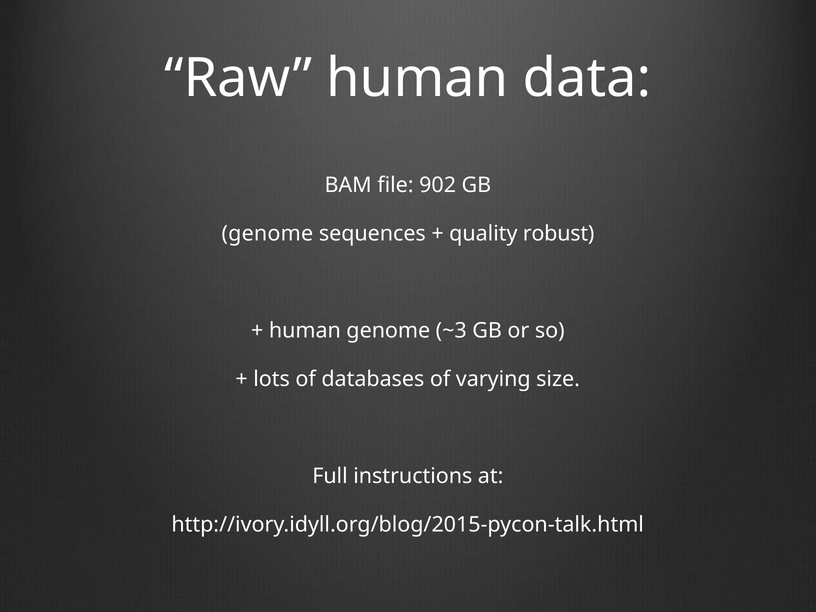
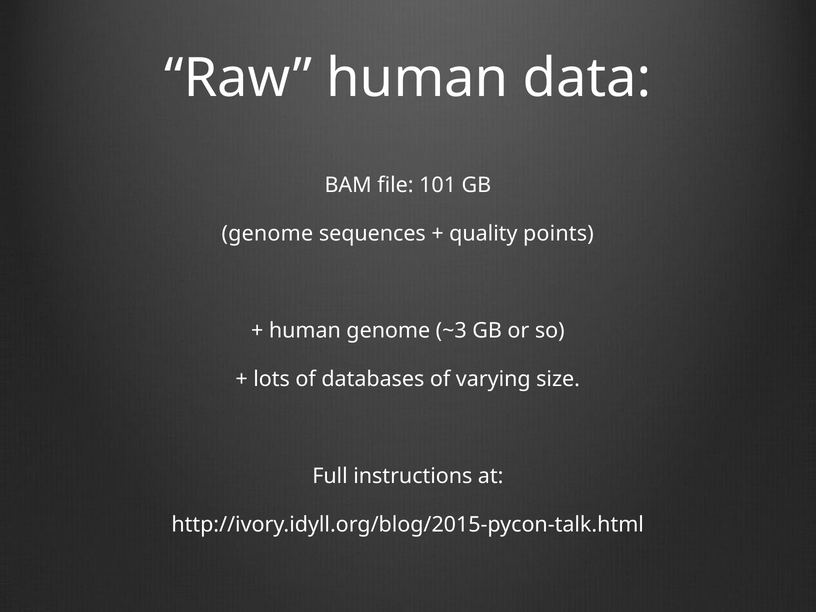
902: 902 -> 101
robust: robust -> points
